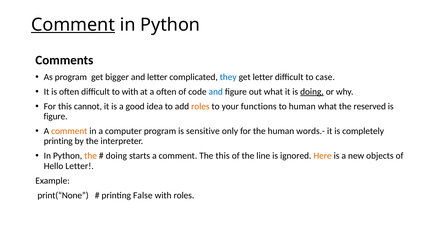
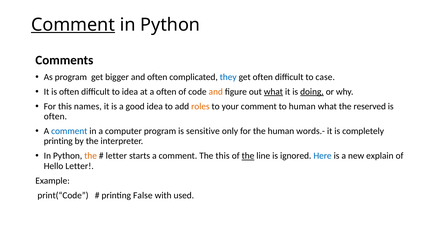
and letter: letter -> often
get letter: letter -> often
to with: with -> idea
and at (216, 91) colour: blue -> orange
what at (273, 91) underline: none -> present
cannot: cannot -> names
your functions: functions -> comment
figure at (56, 116): figure -> often
comment at (69, 131) colour: orange -> blue
doing at (116, 155): doing -> letter
the at (248, 155) underline: none -> present
Here colour: orange -> blue
objects: objects -> explain
print(“None: print(“None -> print(“Code
with roles: roles -> used
